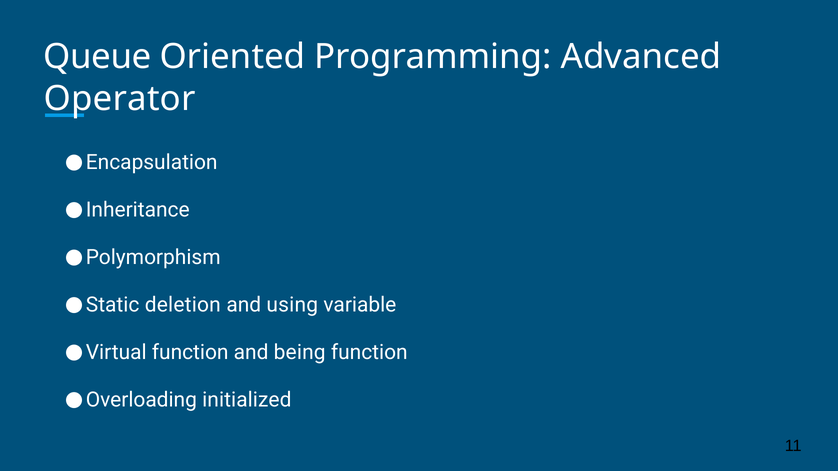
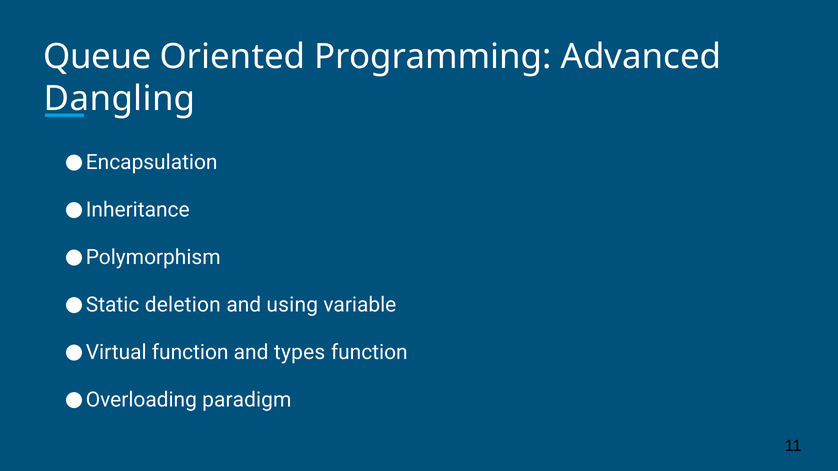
Operator: Operator -> Dangling
being: being -> types
initialized: initialized -> paradigm
